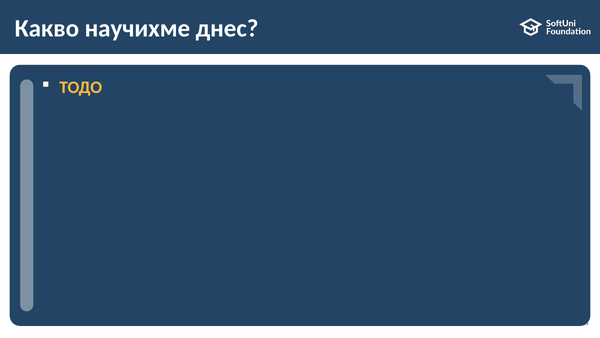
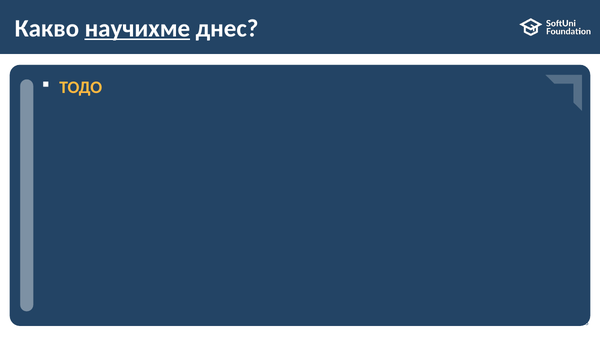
научихме underline: none -> present
